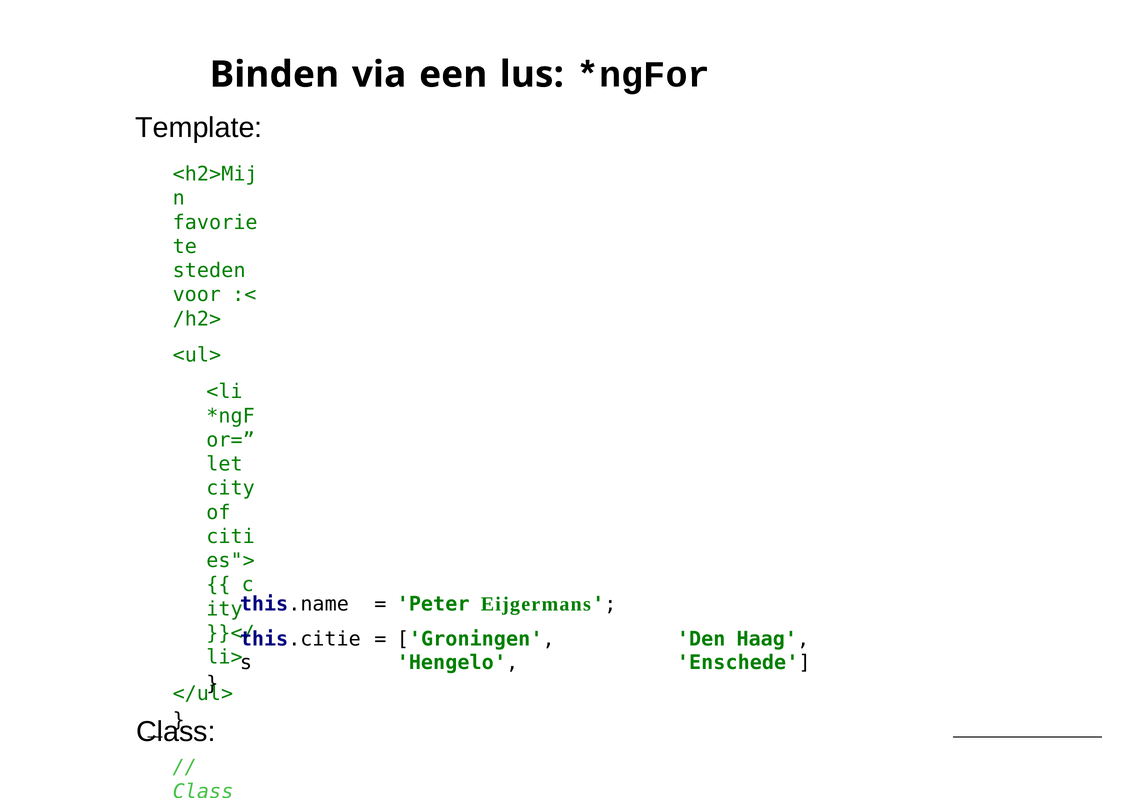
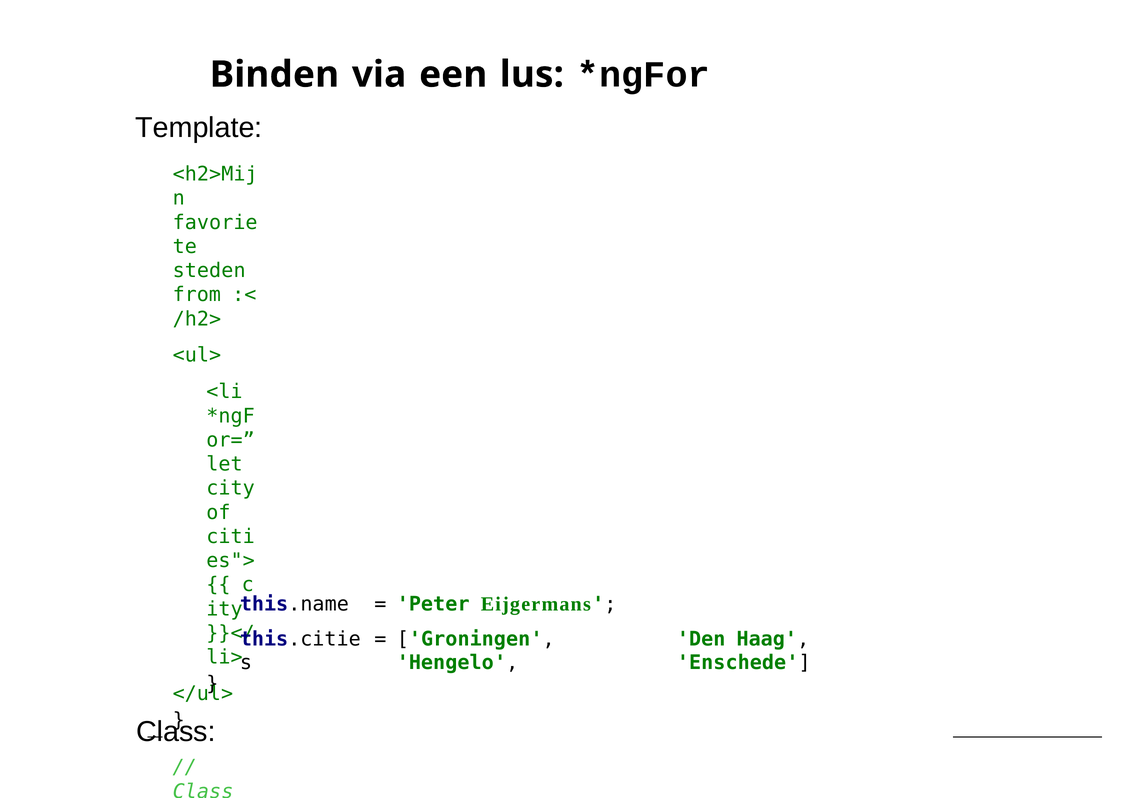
voor: voor -> from
